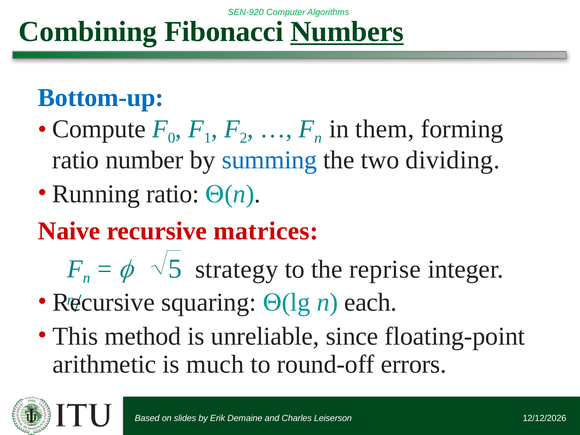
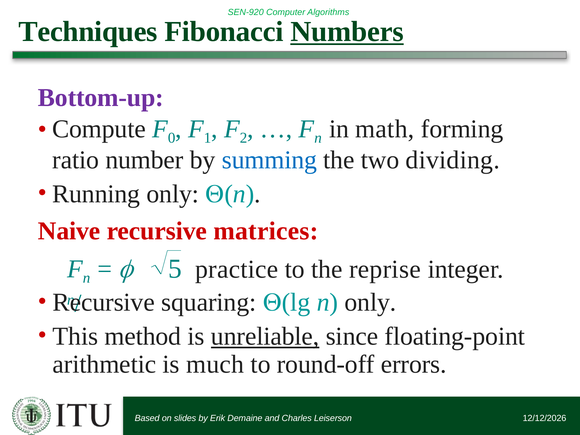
Combining: Combining -> Techniques
Bottom-up colour: blue -> purple
them: them -> math
Running ratio: ratio -> only
strategy: strategy -> practice
n each: each -> only
unreliable underline: none -> present
